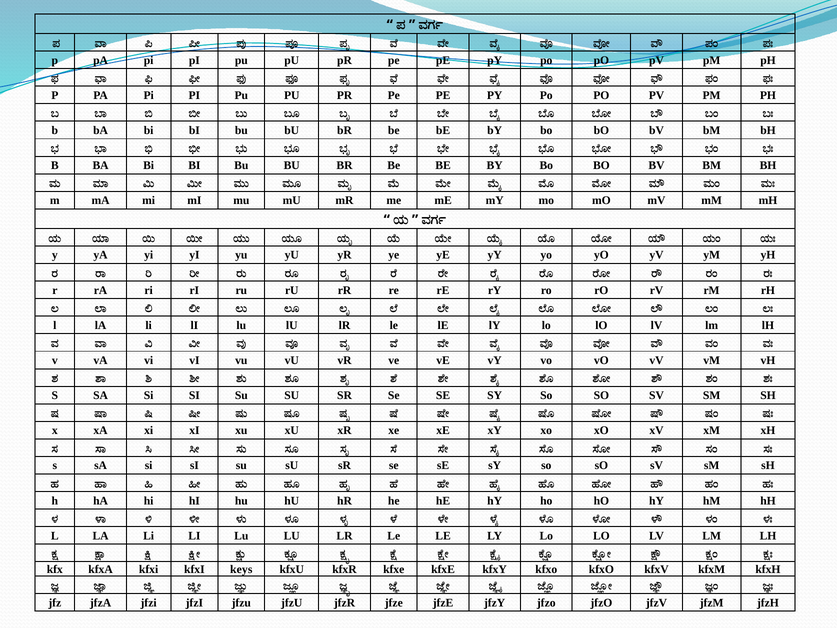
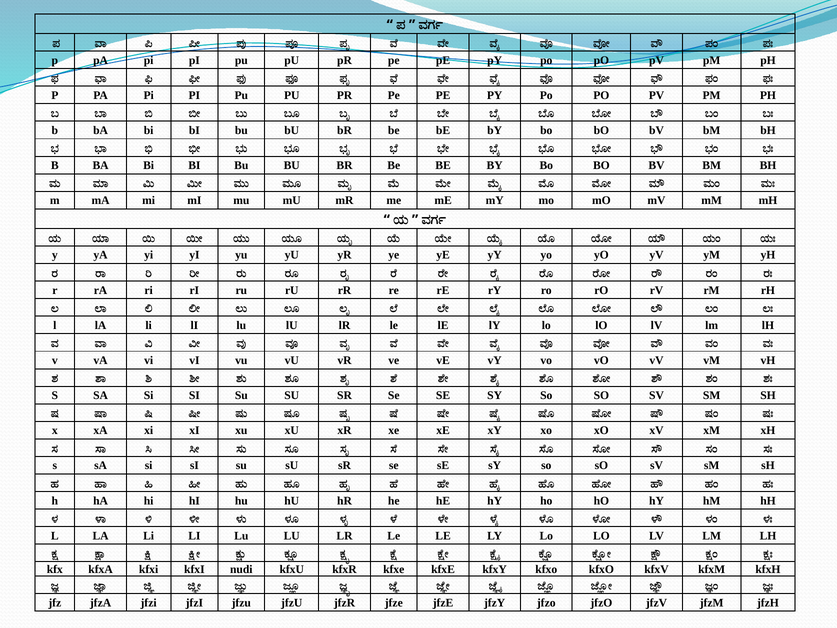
keys: keys -> nudi
